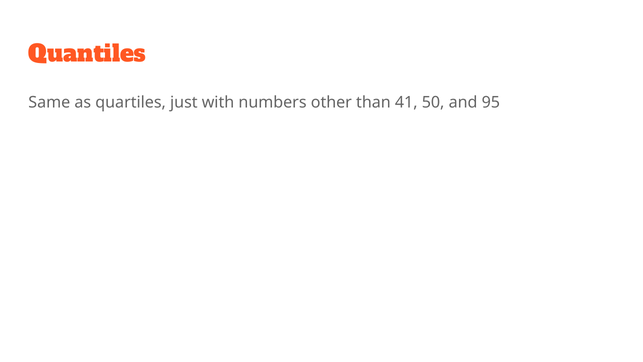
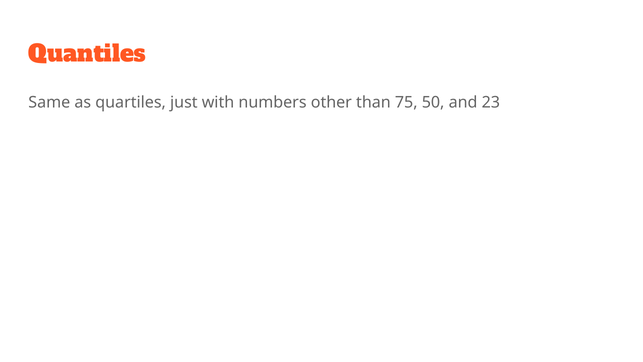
41: 41 -> 75
95: 95 -> 23
